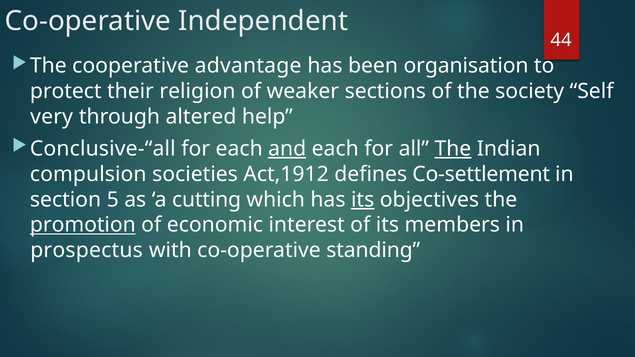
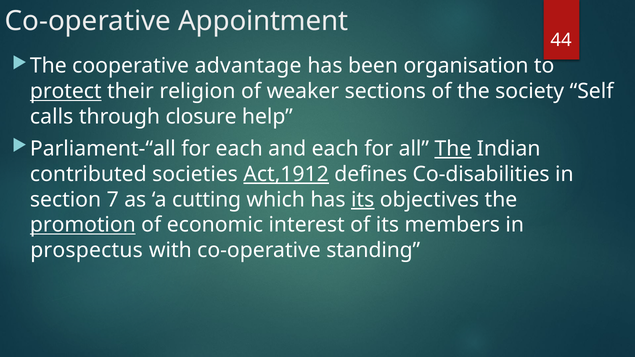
Independent: Independent -> Appointment
protect underline: none -> present
very: very -> calls
altered: altered -> closure
Conclusive-“all: Conclusive-“all -> Parliament-“all
and underline: present -> none
compulsion: compulsion -> contributed
Act,1912 underline: none -> present
Co-settlement: Co-settlement -> Co-disabilities
5: 5 -> 7
